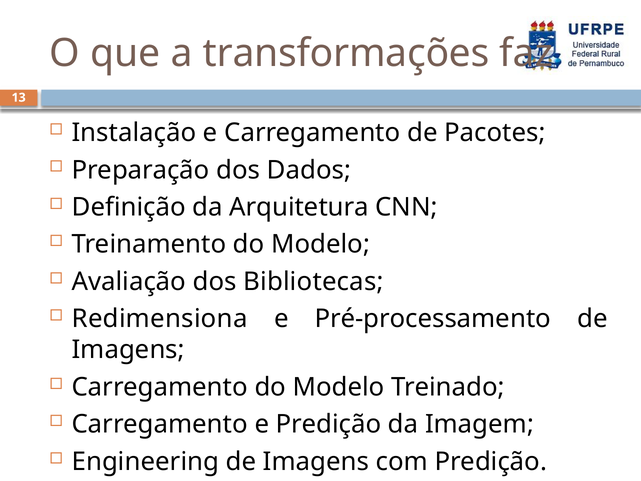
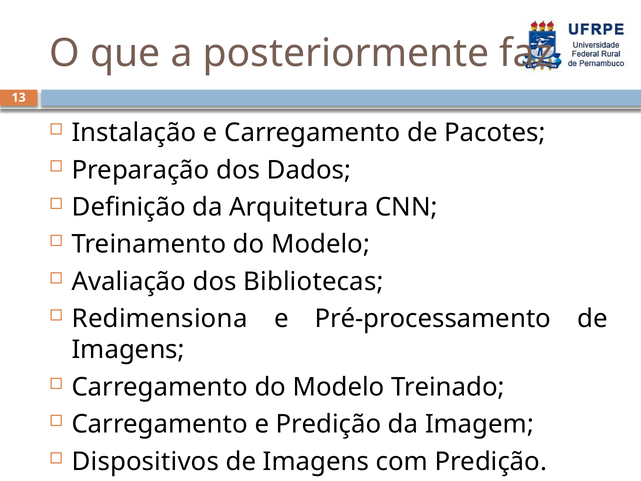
transformações: transformações -> posteriormente
Engineering: Engineering -> Dispositivos
